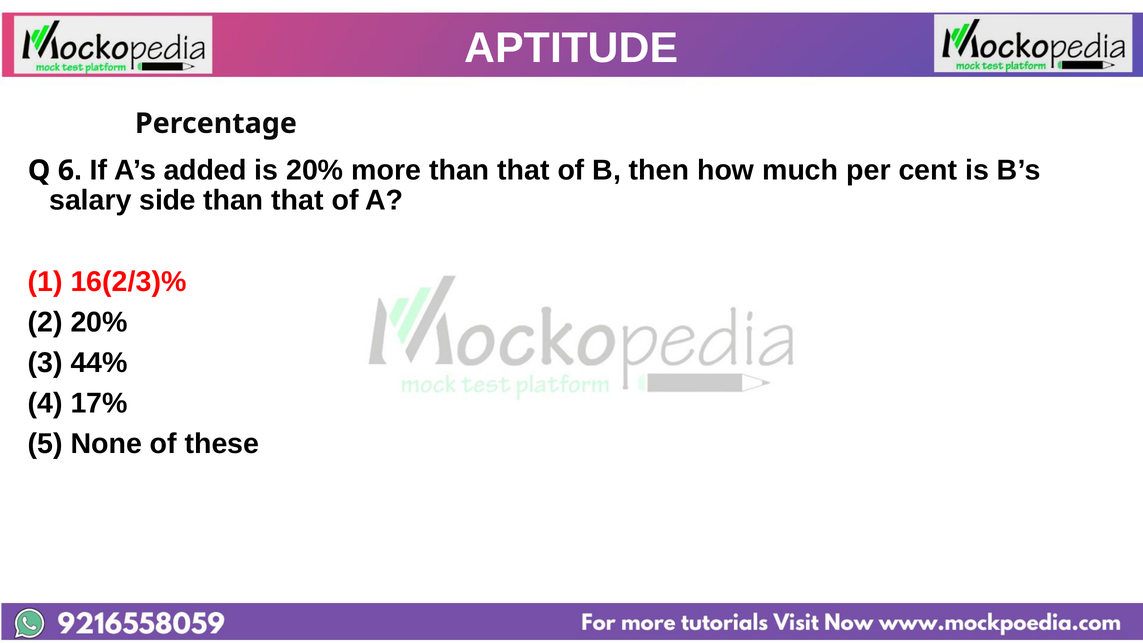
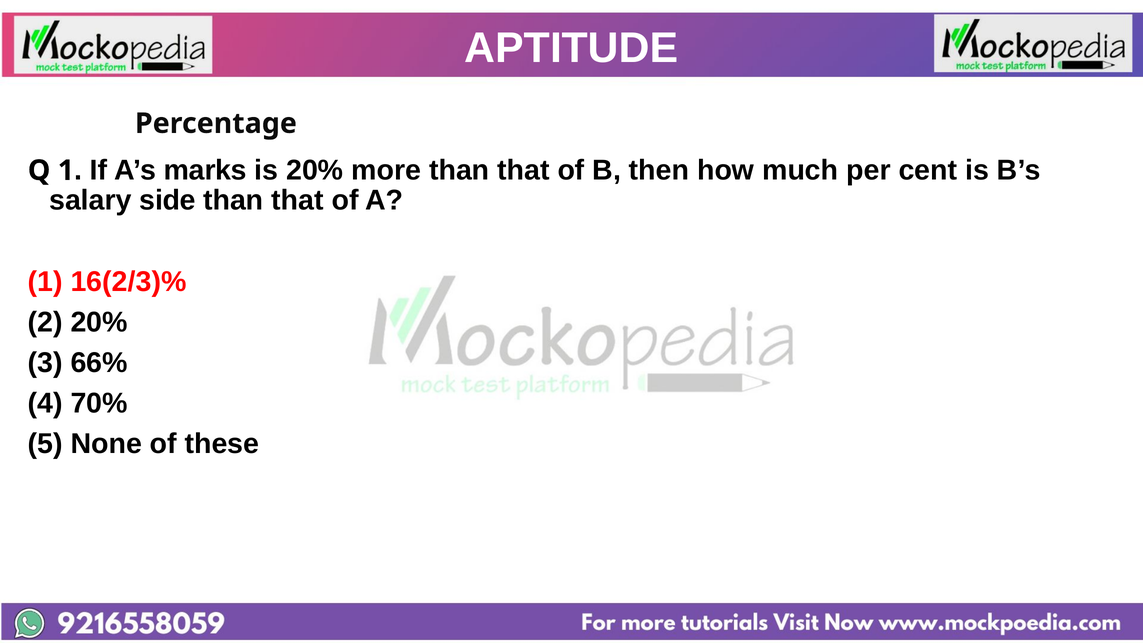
Q 6: 6 -> 1
added: added -> marks
44%: 44% -> 66%
17%: 17% -> 70%
